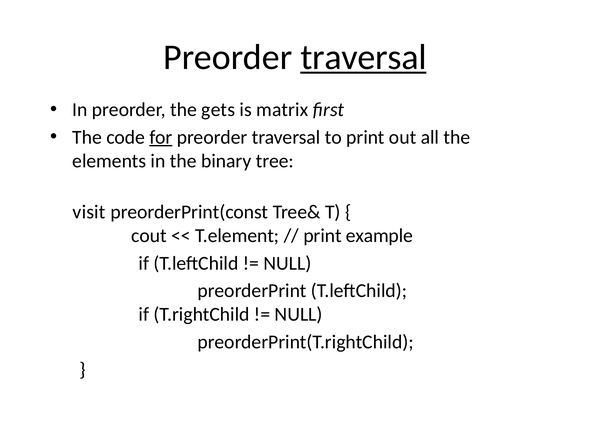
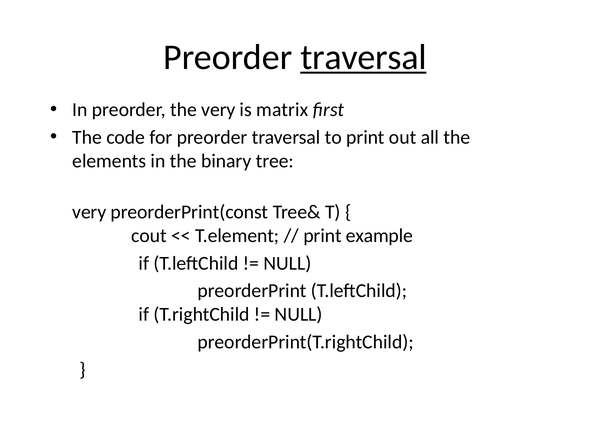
the gets: gets -> very
for underline: present -> none
visit at (89, 212): visit -> very
